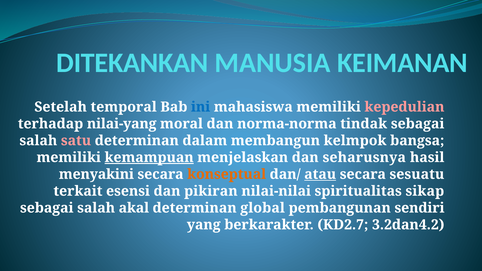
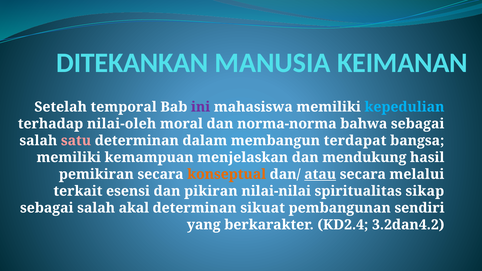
ini colour: blue -> purple
kepedulian colour: pink -> light blue
nilai-yang: nilai-yang -> nilai-oleh
tindak: tindak -> bahwa
kelmpok: kelmpok -> terdapat
kemampuan underline: present -> none
seharusnya: seharusnya -> mendukung
menyakini: menyakini -> pemikiran
sesuatu: sesuatu -> melalui
global: global -> sikuat
KD2.7: KD2.7 -> KD2.4
